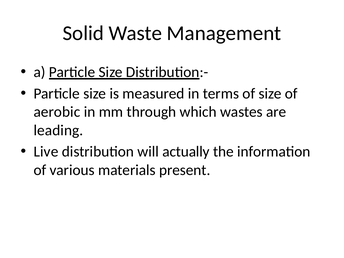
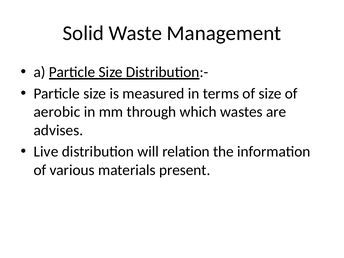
leading: leading -> advises
actually: actually -> relation
